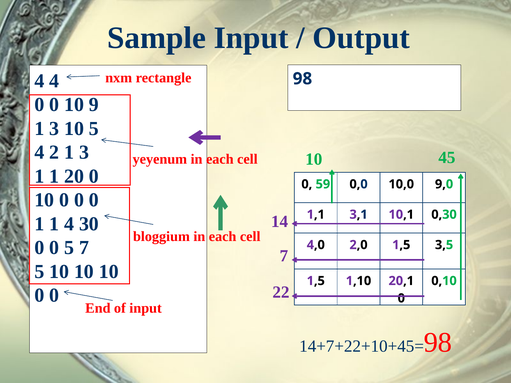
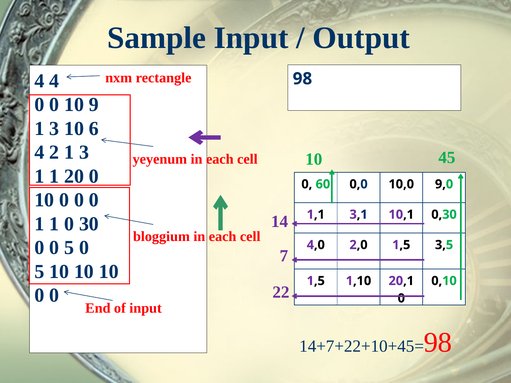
10 5: 5 -> 6
59: 59 -> 60
1 4: 4 -> 0
5 7: 7 -> 0
